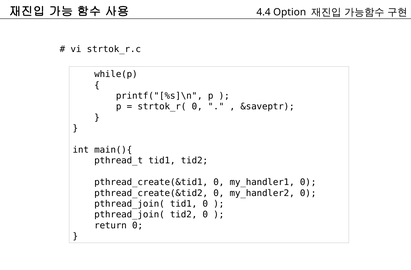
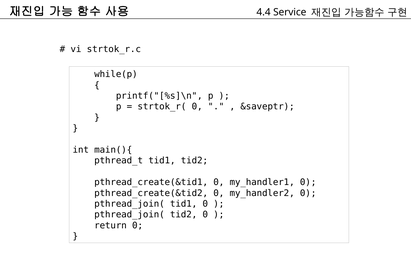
Option: Option -> Service
